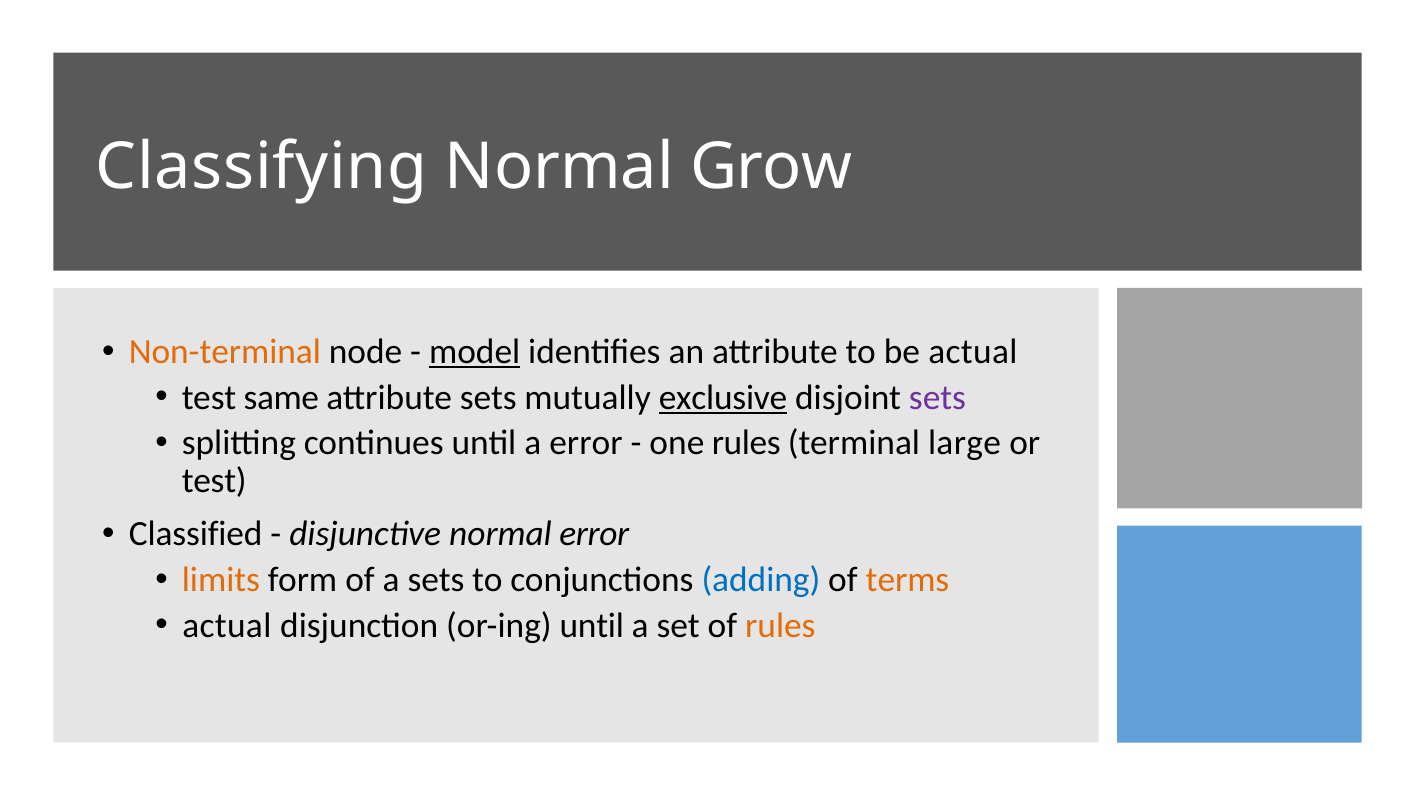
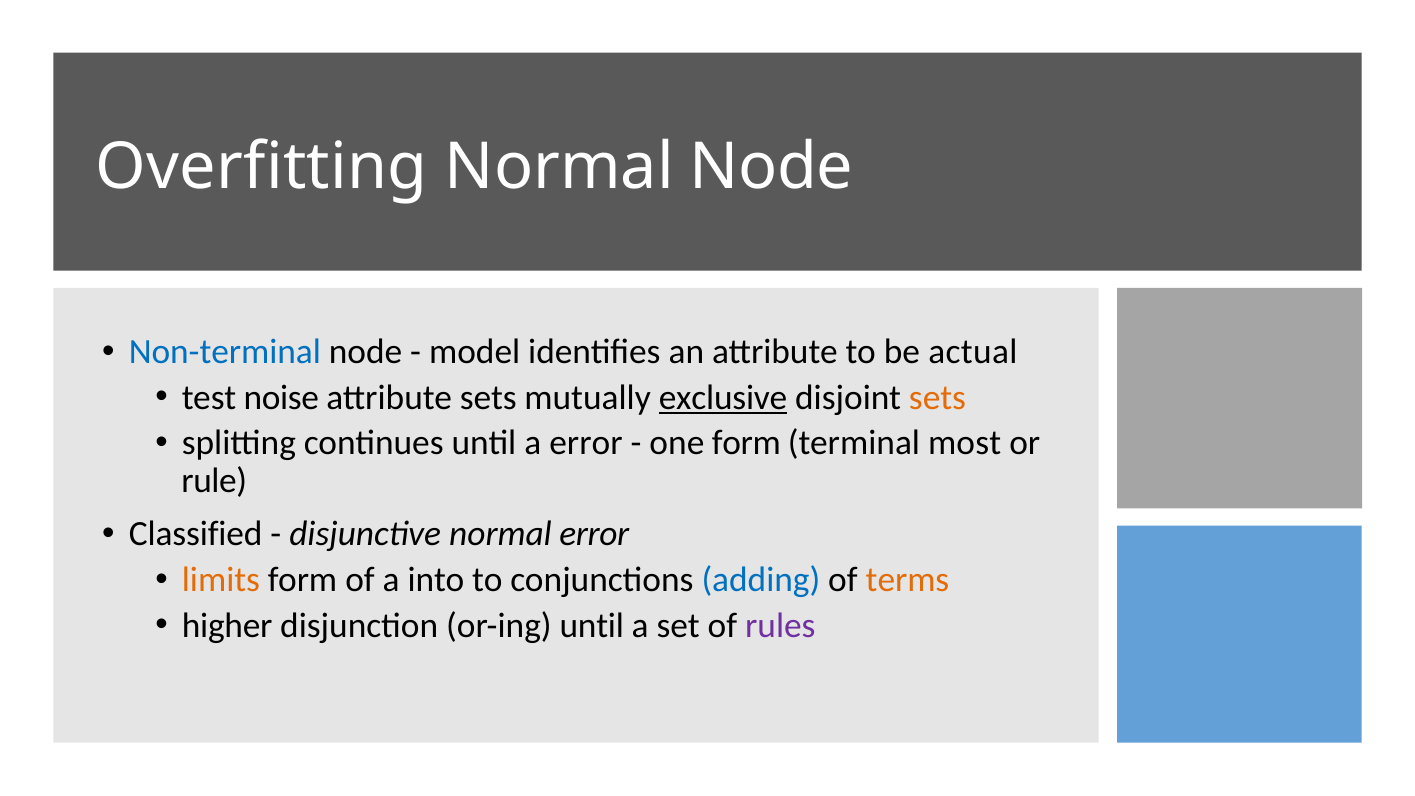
Classifying: Classifying -> Overfitting
Normal Grow: Grow -> Node
Non-terminal colour: orange -> blue
model underline: present -> none
same: same -> noise
sets at (937, 398) colour: purple -> orange
one rules: rules -> form
large: large -> most
test at (214, 481): test -> rule
a sets: sets -> into
actual at (227, 625): actual -> higher
rules at (780, 625) colour: orange -> purple
